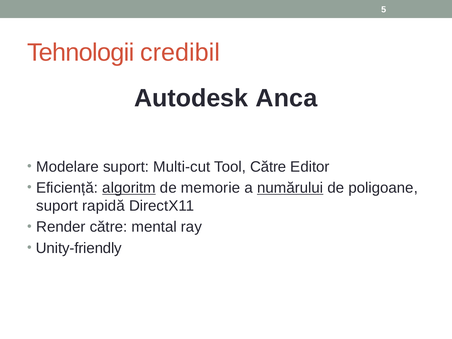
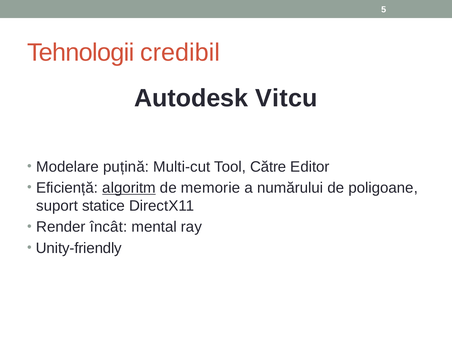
Anca: Anca -> Vitcu
Modelare suport: suport -> puțină
numărului underline: present -> none
rapidă: rapidă -> statice
Render către: către -> încât
